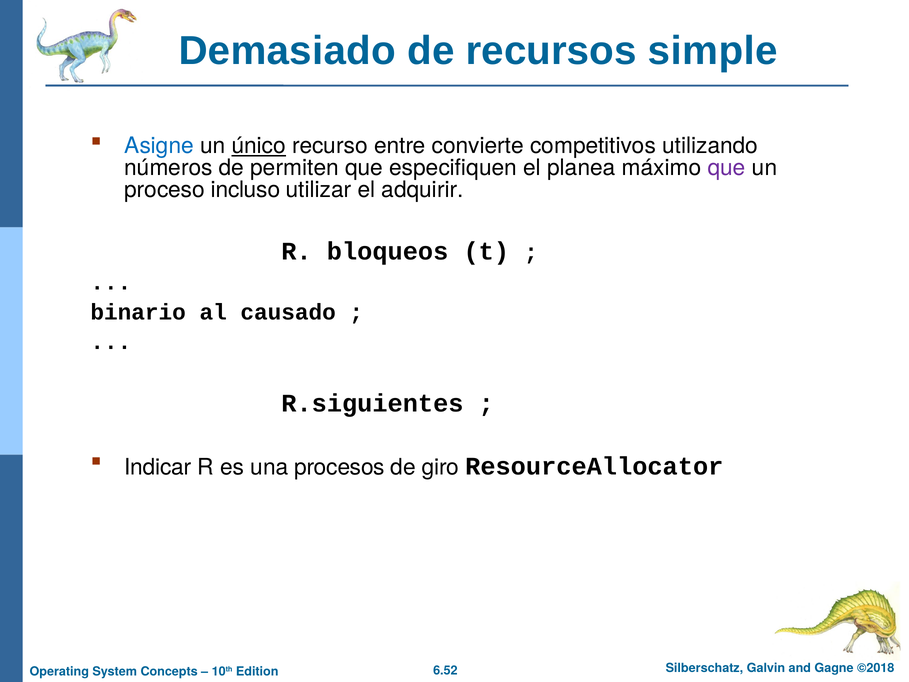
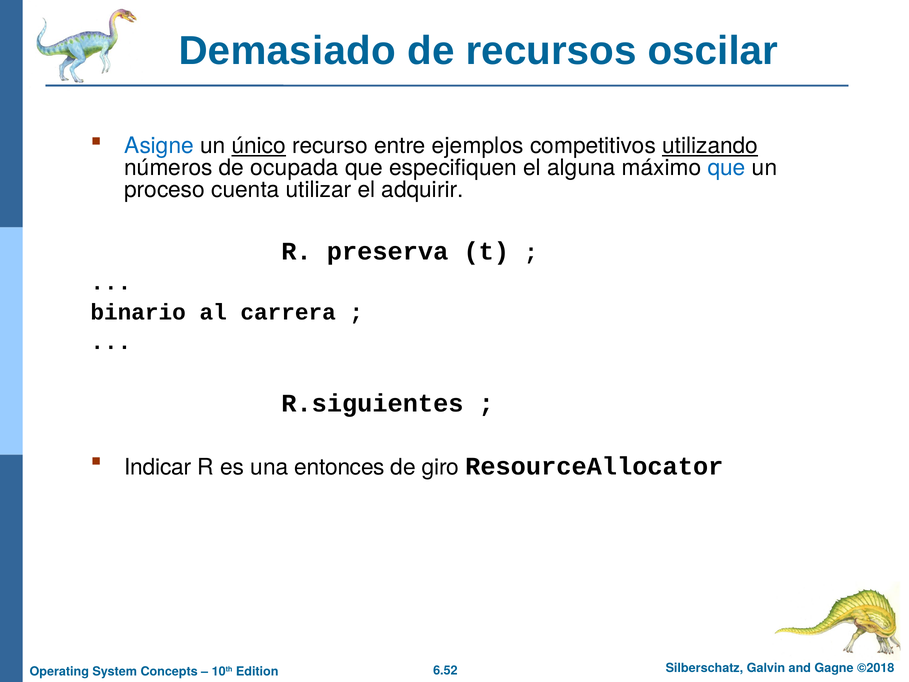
simple: simple -> oscilar
convierte: convierte -> ejemplos
utilizando underline: none -> present
permiten: permiten -> ocupada
planea: planea -> alguna
que at (727, 168) colour: purple -> blue
incluso: incluso -> cuenta
bloqueos: bloqueos -> preserva
causado: causado -> carrera
procesos: procesos -> entonces
